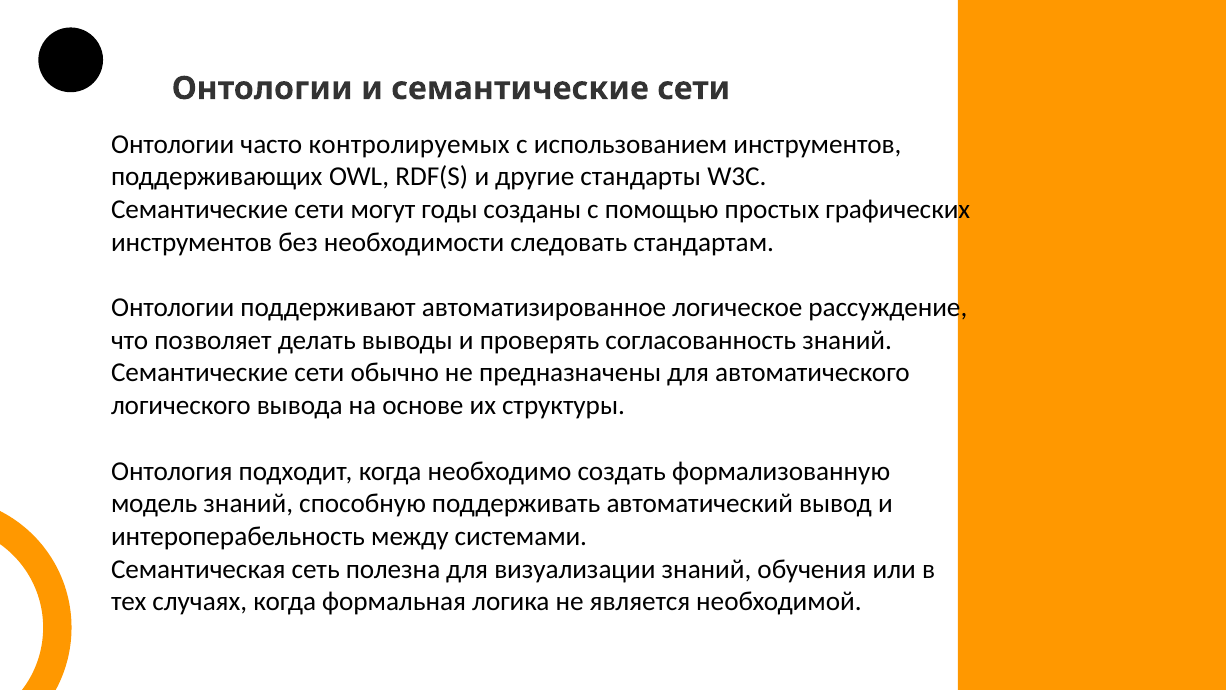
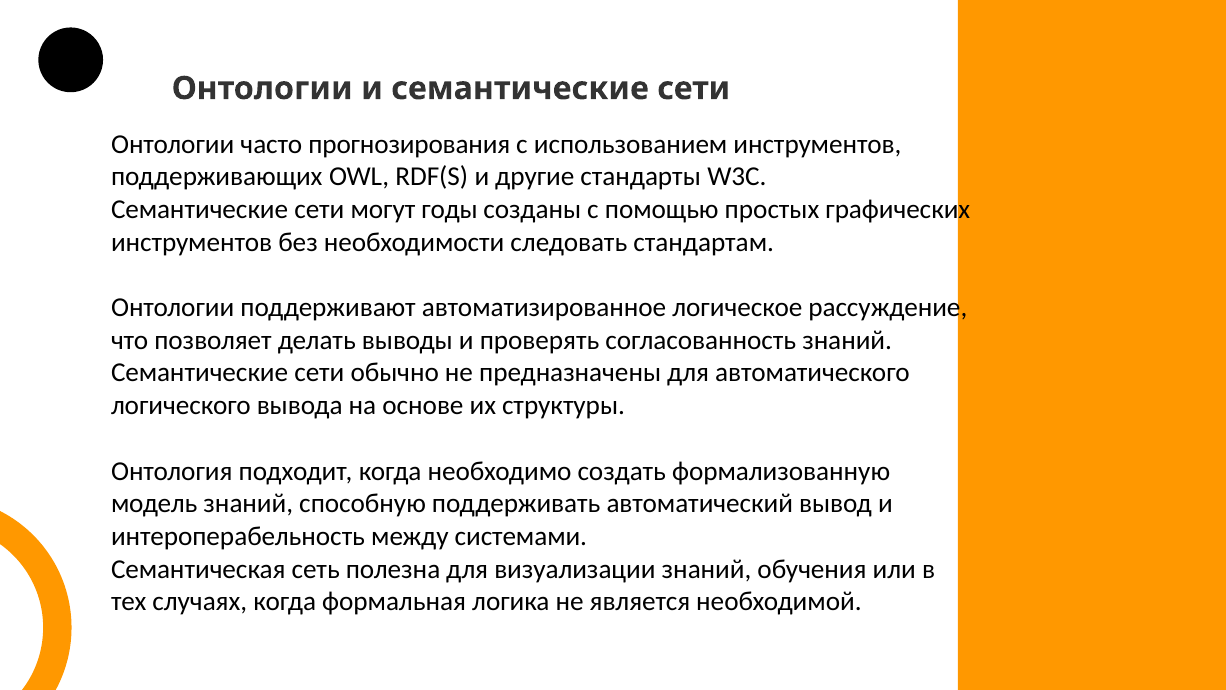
контролируемых: контролируемых -> прогнозирования
